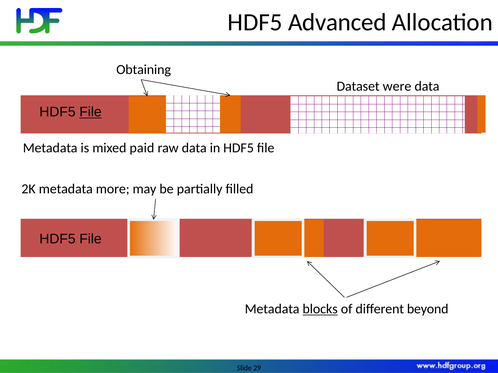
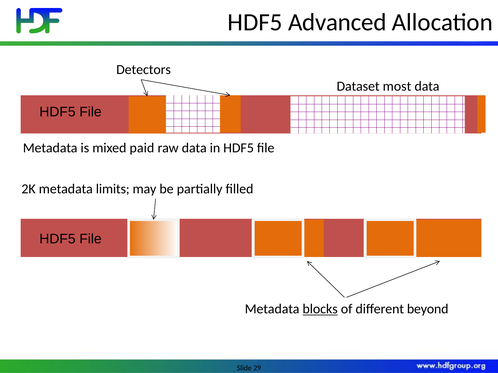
Obtaining: Obtaining -> Detectors
were: were -> most
File at (91, 112) underline: present -> none
more: more -> limits
